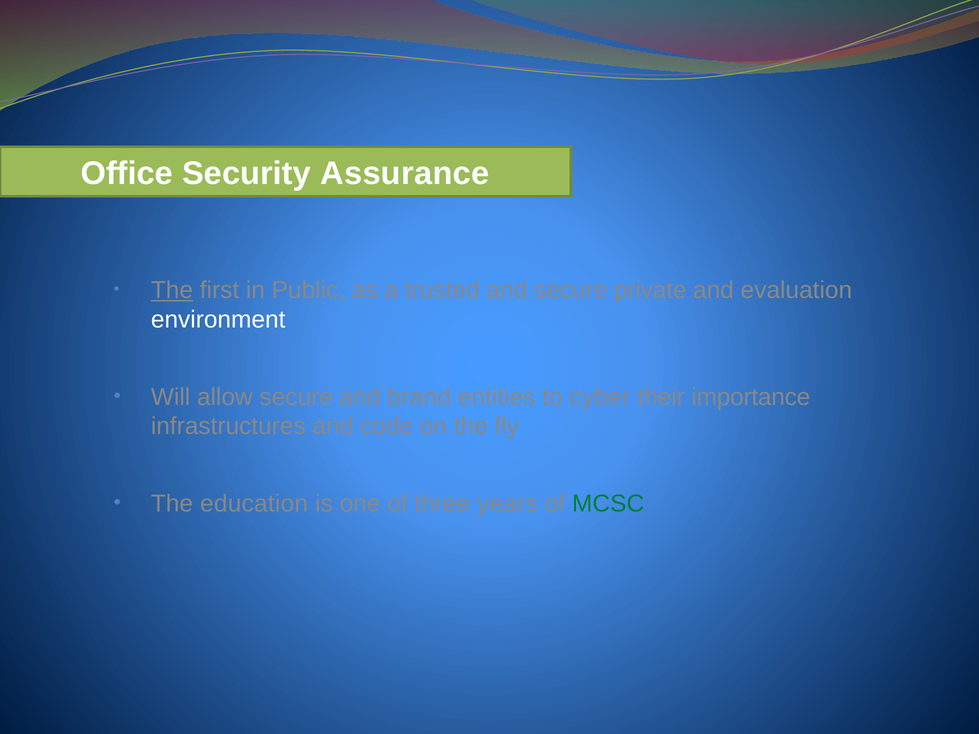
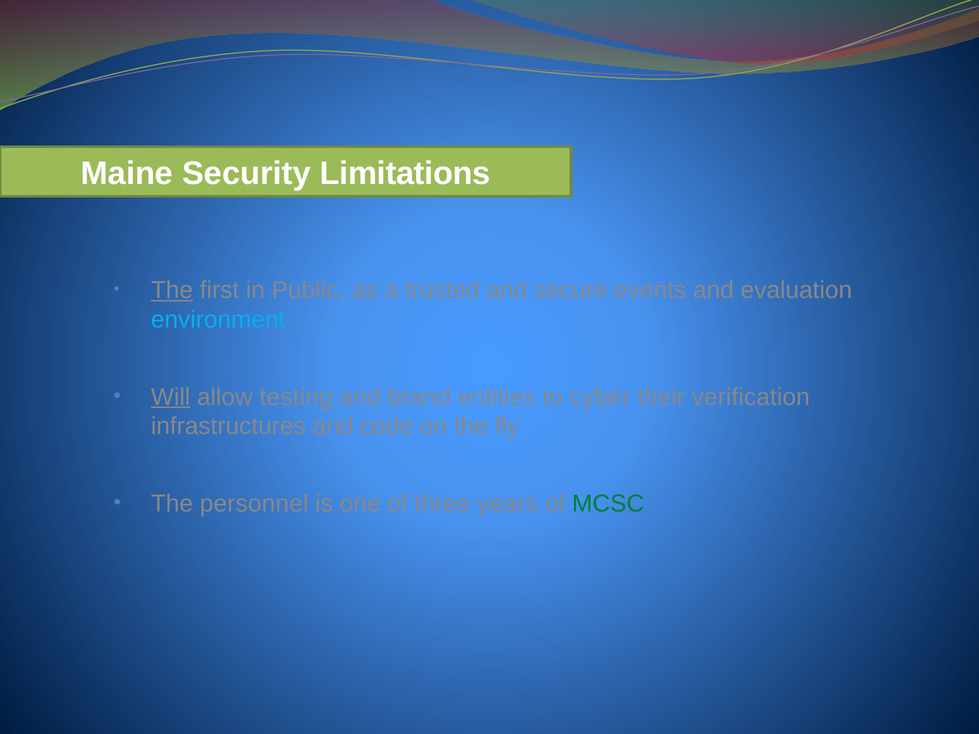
Office: Office -> Maine
Assurance: Assurance -> Limitations
private: private -> events
environment colour: white -> light blue
Will underline: none -> present
allow secure: secure -> testing
importance: importance -> verification
education: education -> personnel
